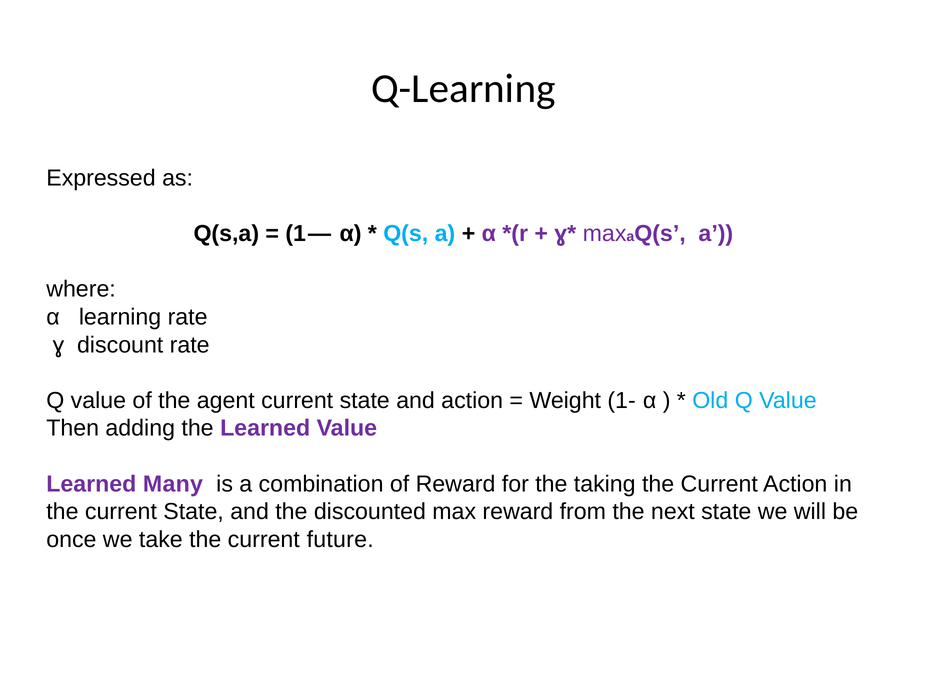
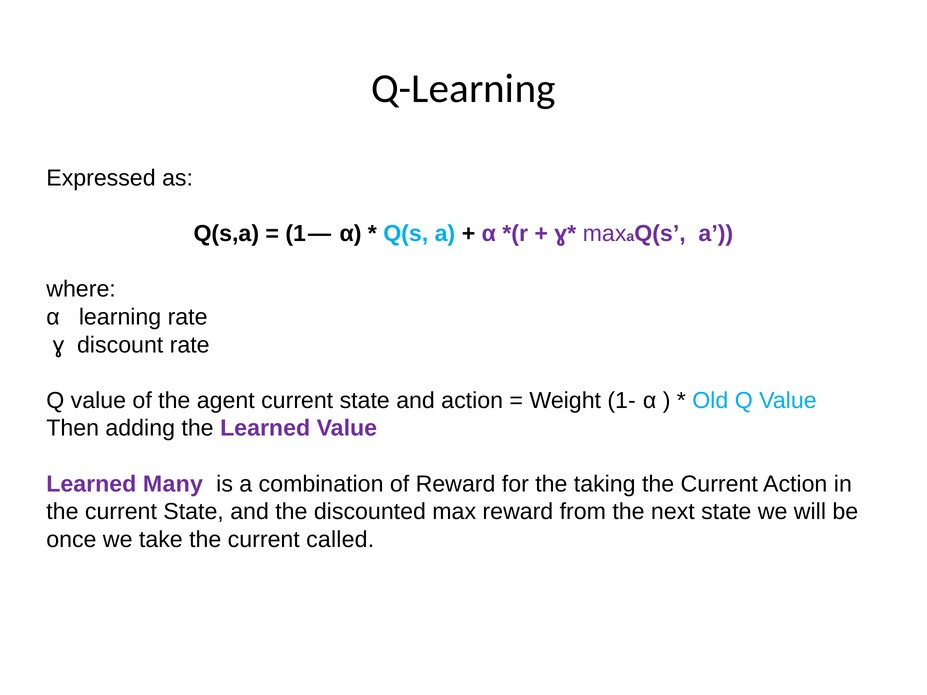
future: future -> called
